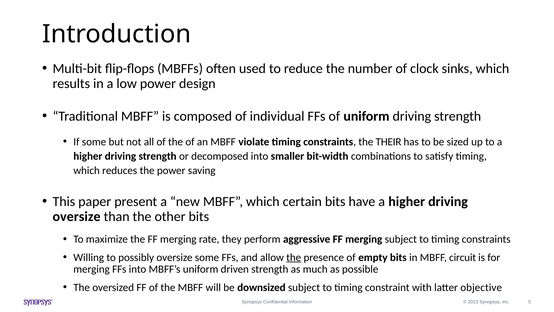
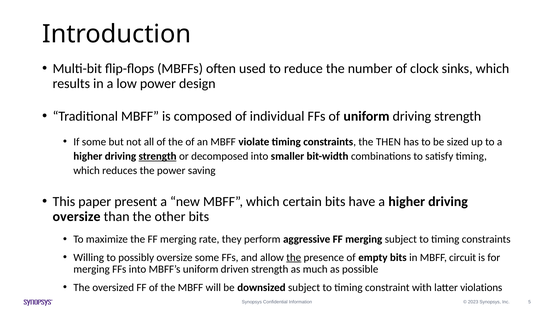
THEIR: THEIR -> THEN
strength at (158, 156) underline: none -> present
objective: objective -> violations
